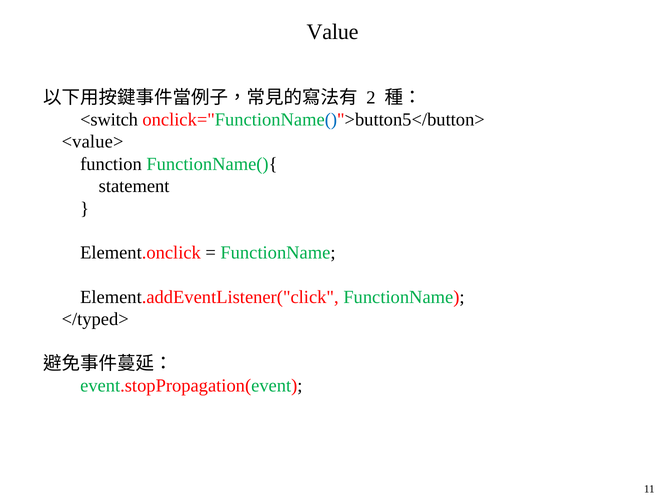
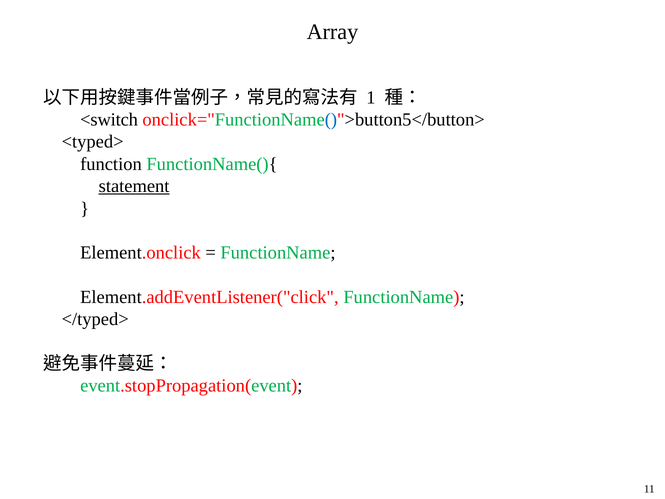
Value: Value -> Array
2: 2 -> 1
<value>: <value> -> <typed>
statement underline: none -> present
